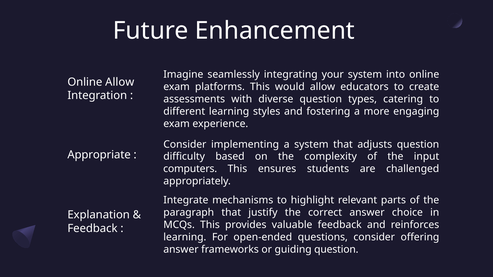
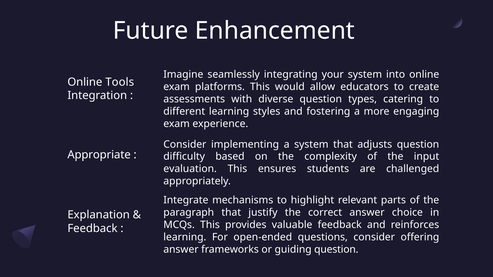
Online Allow: Allow -> Tools
computers: computers -> evaluation
